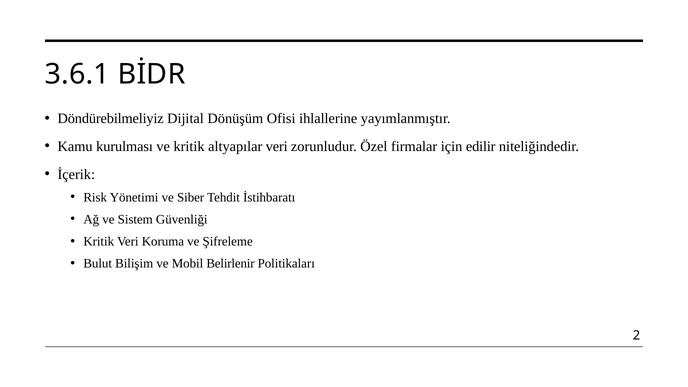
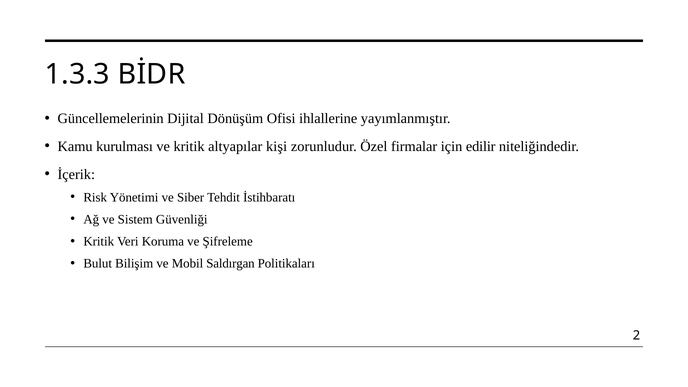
3.6.1: 3.6.1 -> 1.3.3
Döndürebilmeliyiz: Döndürebilmeliyiz -> Güncellemelerinin
altyapılar veri: veri -> kişi
Belirlenir: Belirlenir -> Saldırgan
